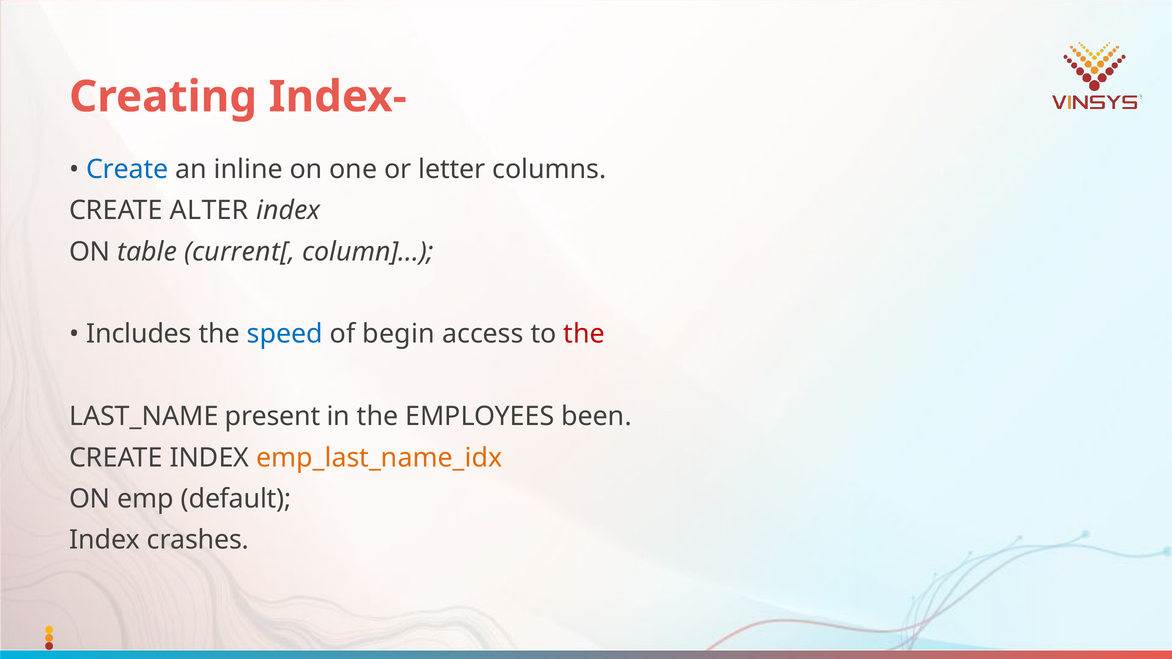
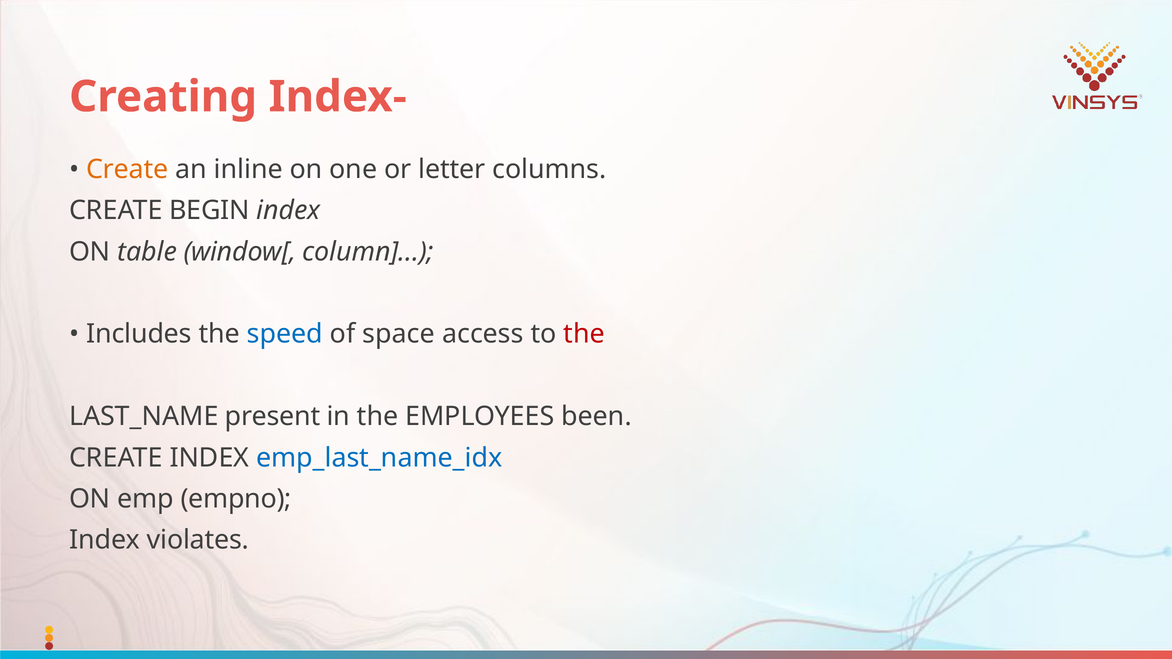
Create at (127, 169) colour: blue -> orange
ALTER: ALTER -> BEGIN
current[: current[ -> window[
begin: begin -> space
emp_last_name_idx colour: orange -> blue
default: default -> empno
crashes: crashes -> violates
